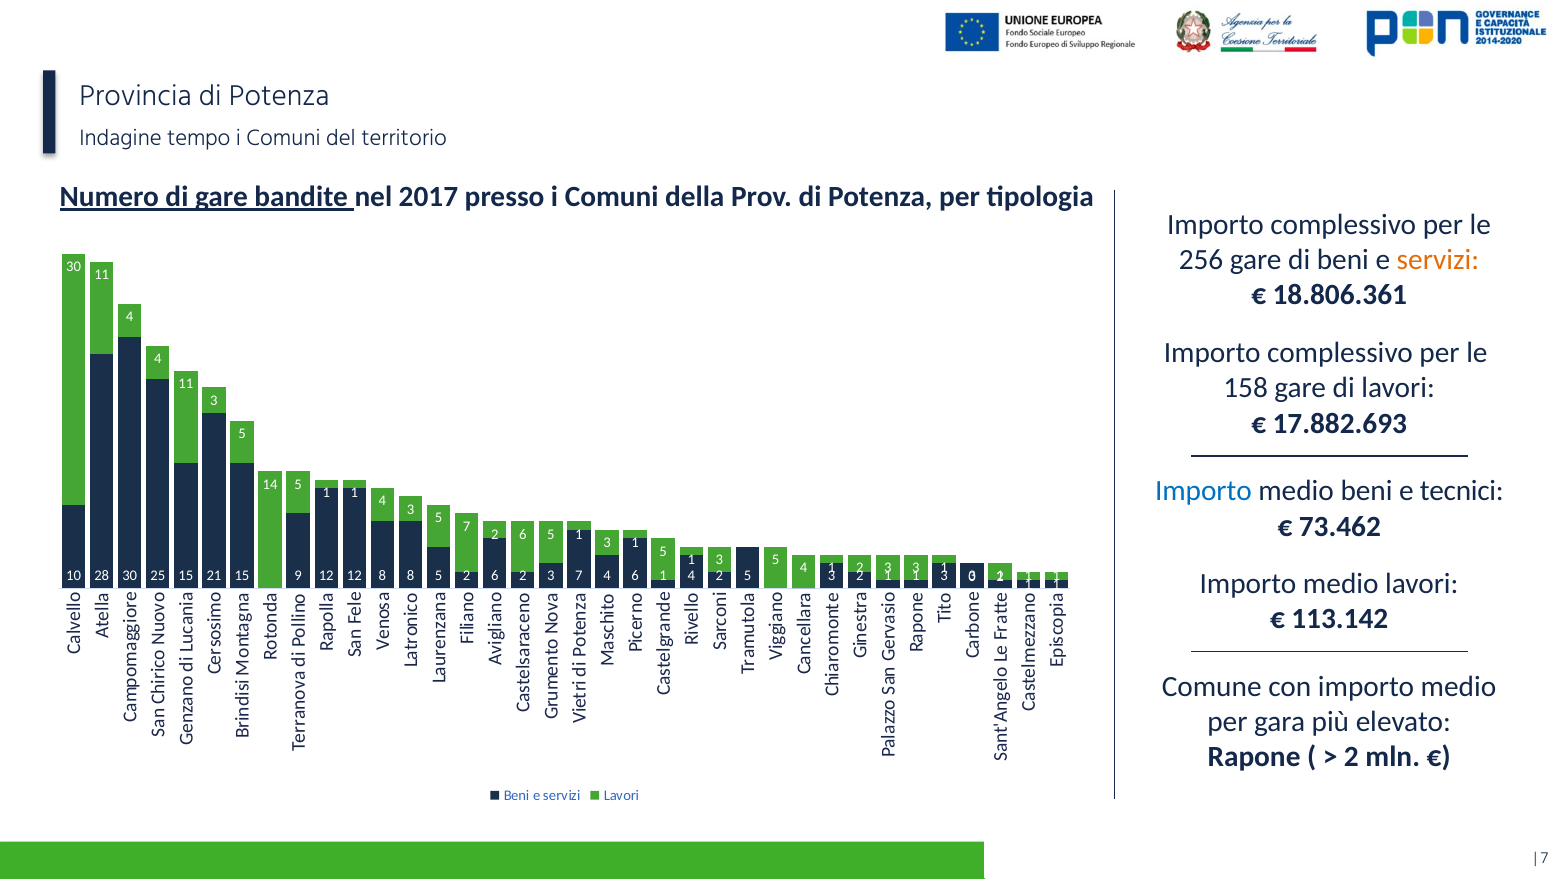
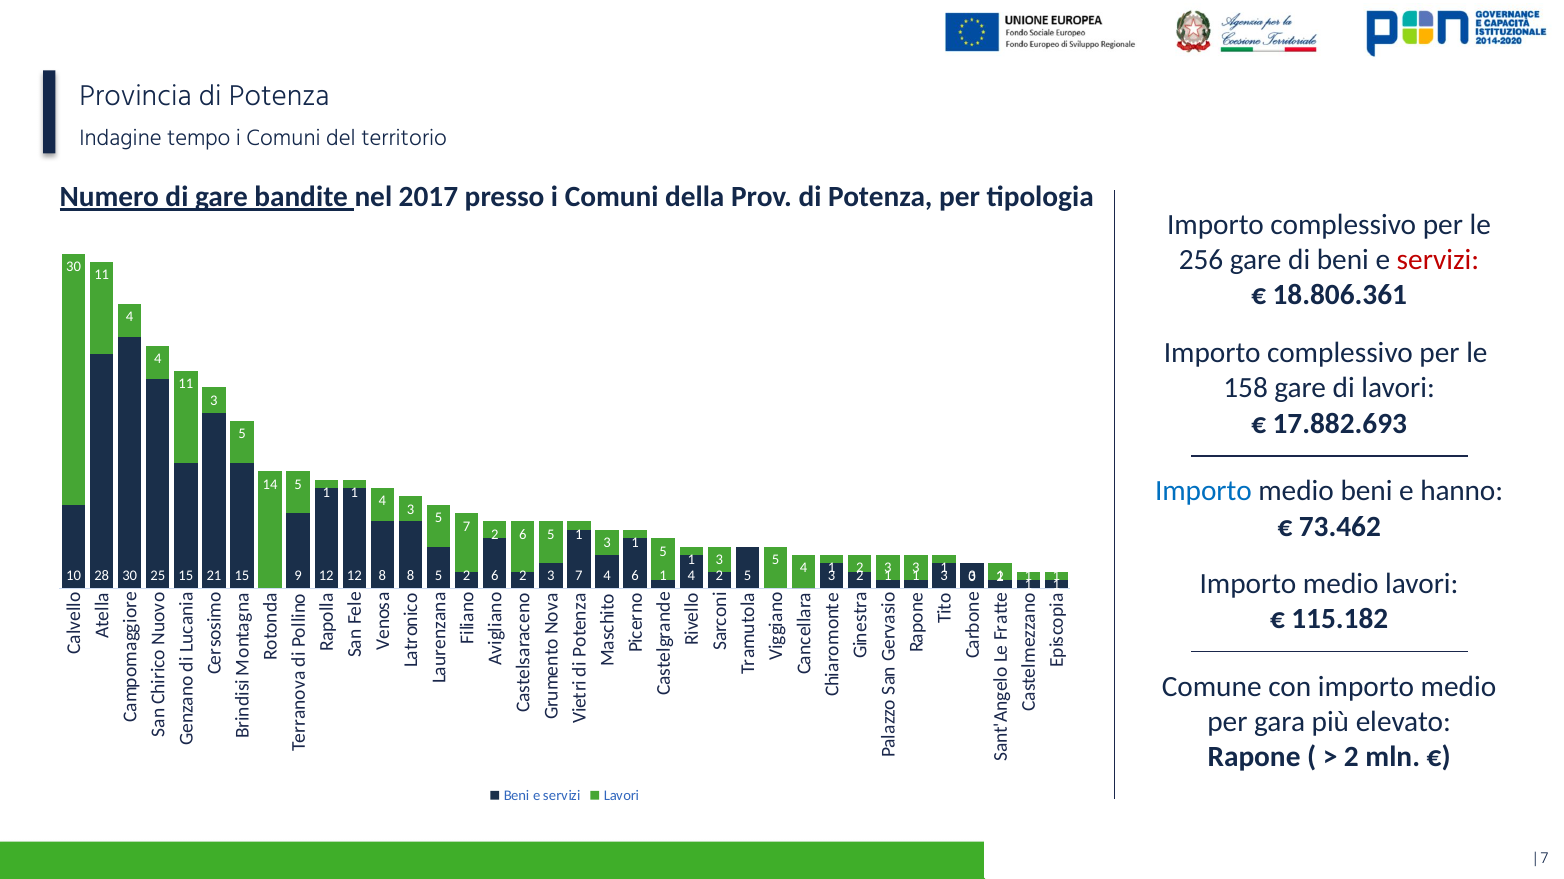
servizi at (1438, 260) colour: orange -> red
tecnici: tecnici -> hanno
113.142: 113.142 -> 115.182
